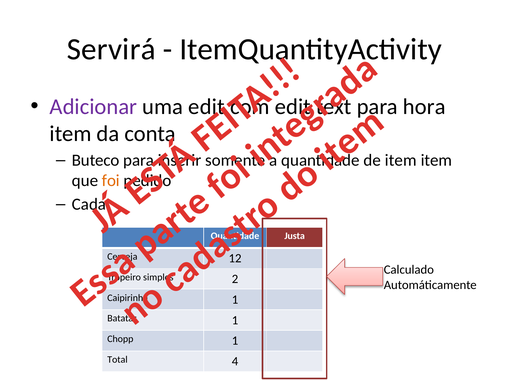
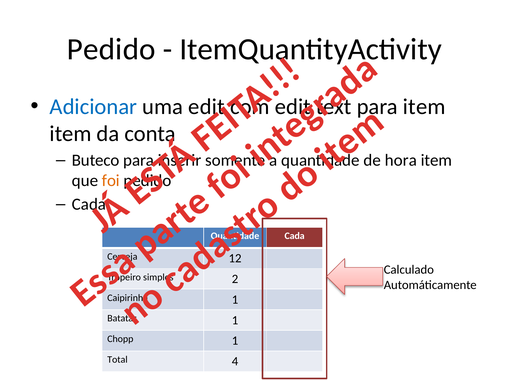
Servirá at (111, 49): Servirá -> Pedido
Adicionar colour: purple -> blue
hora at (424, 107): hora -> item
de item: item -> hora
Justa at (295, 236): Justa -> Cada
